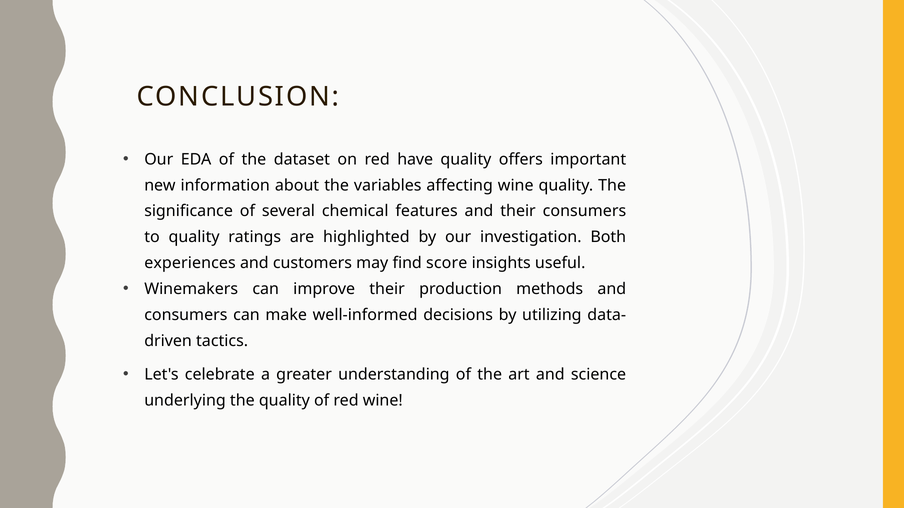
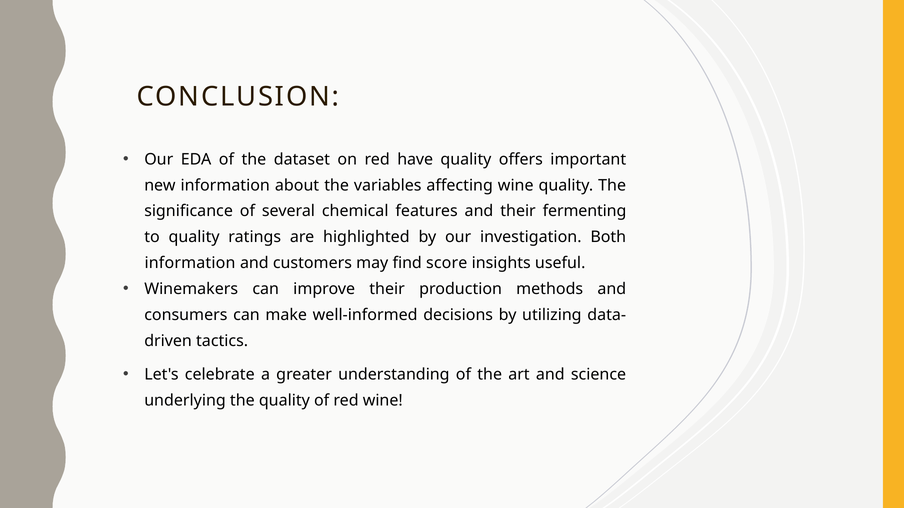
their consumers: consumers -> fermenting
experiences at (190, 263): experiences -> information
